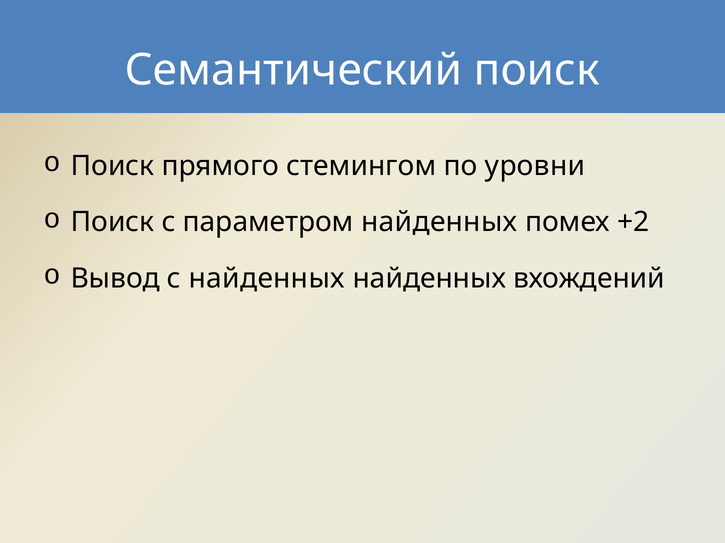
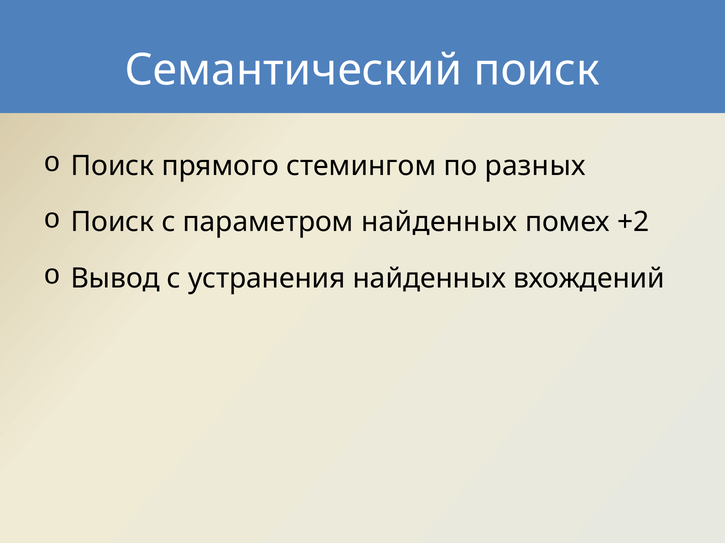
уровни: уровни -> разных
с найденных: найденных -> устранения
